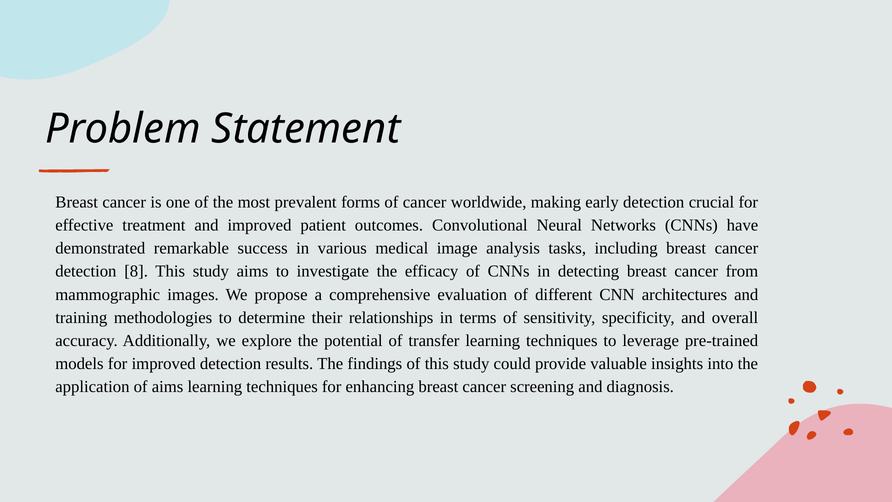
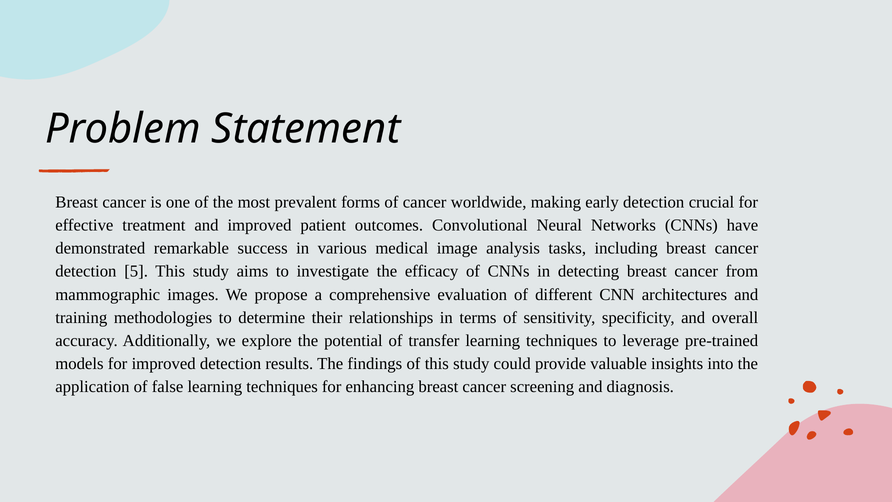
8: 8 -> 5
of aims: aims -> false
